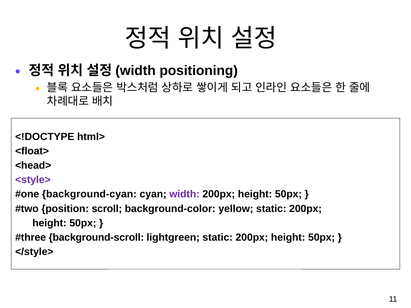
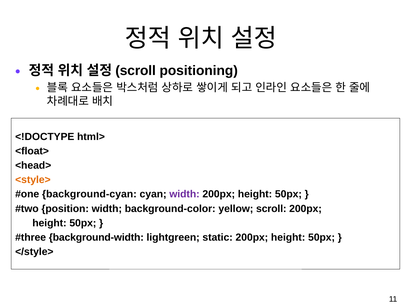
width at (136, 71): width -> scroll
<style> colour: purple -> orange
position scroll: scroll -> width
yellow static: static -> scroll
background-scroll: background-scroll -> background-width
